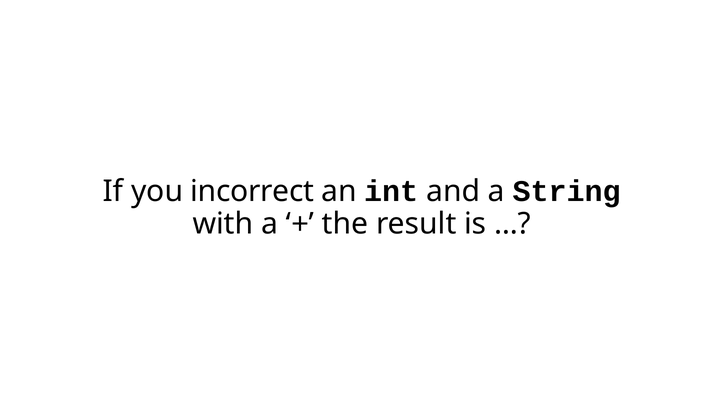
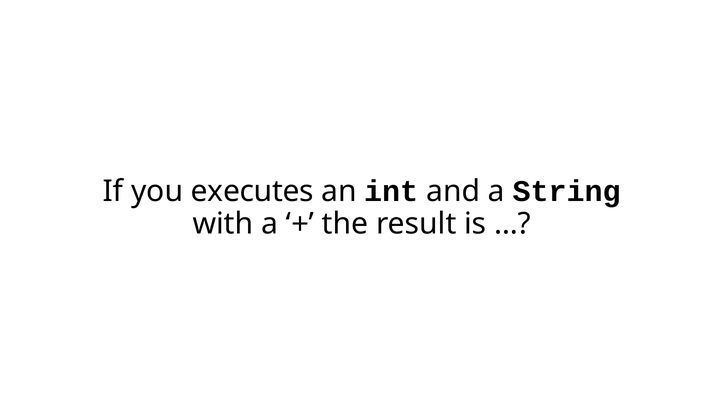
incorrect: incorrect -> executes
